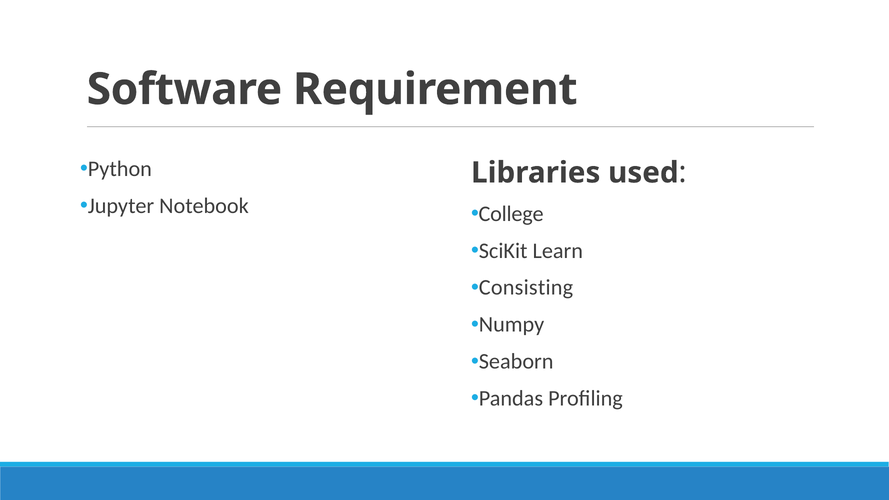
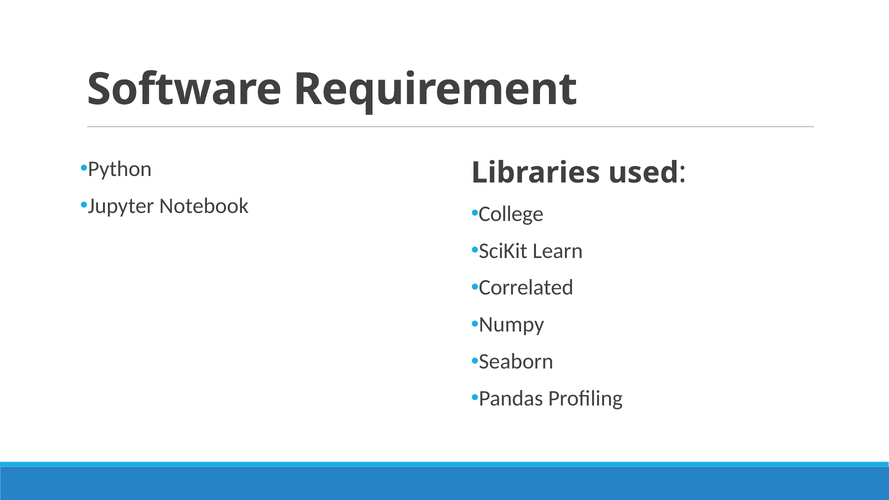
Consisting: Consisting -> Correlated
